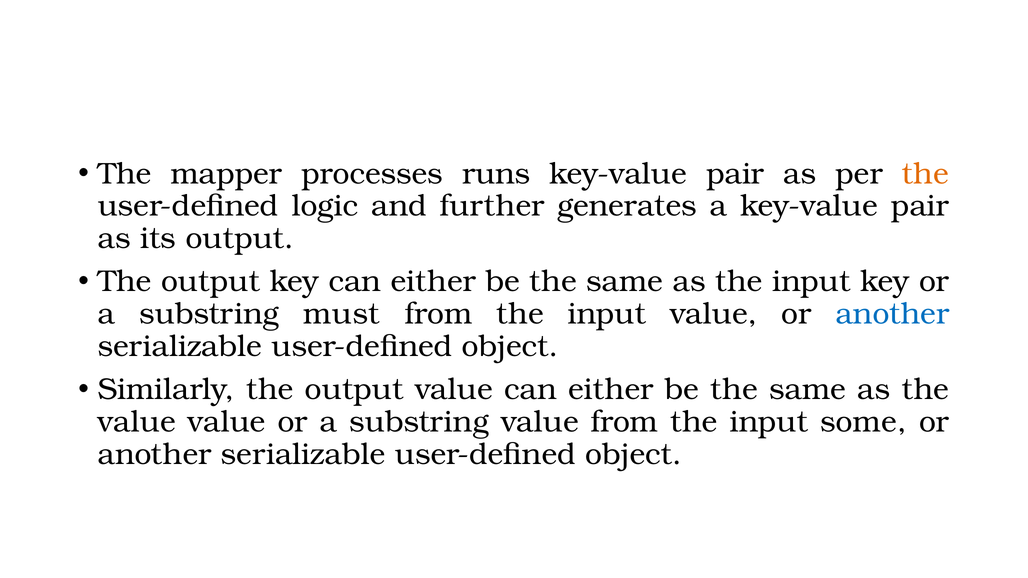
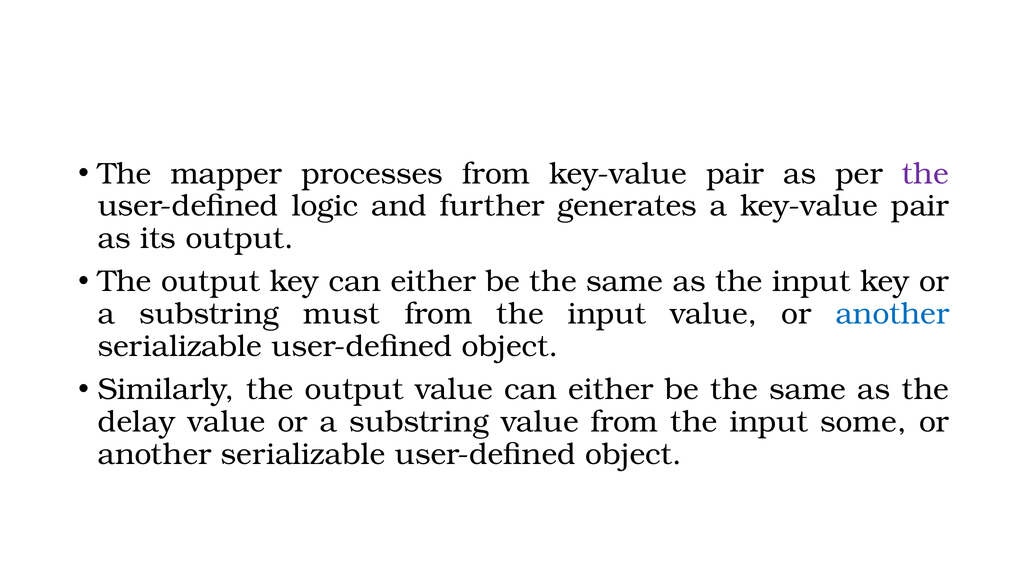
processes runs: runs -> from
the at (925, 174) colour: orange -> purple
value at (137, 422): value -> delay
